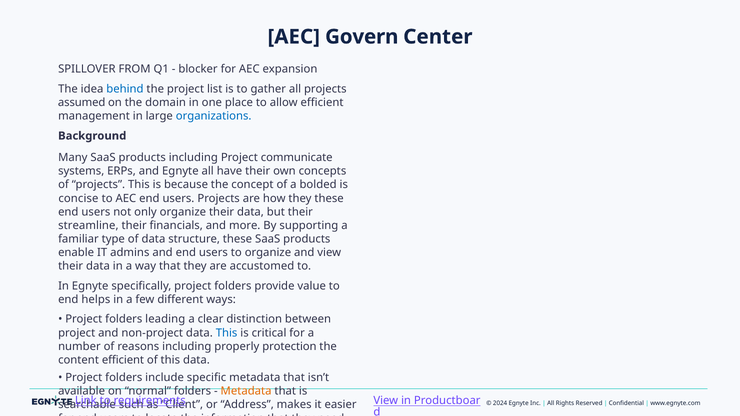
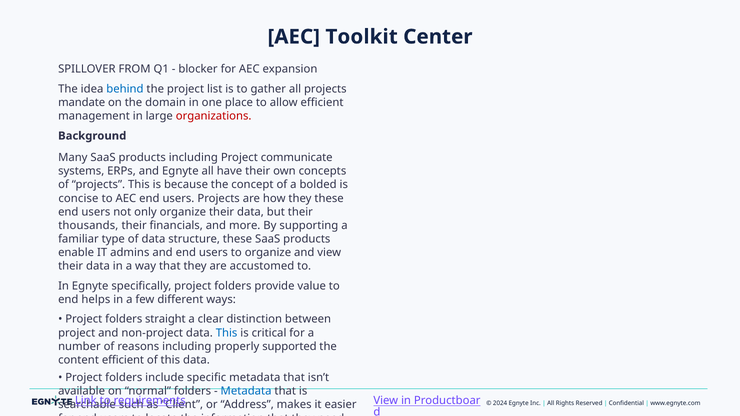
Govern: Govern -> Toolkit
assumed: assumed -> mandate
organizations colour: blue -> red
streamline: streamline -> thousands
leading: leading -> straight
protection: protection -> supported
Metadata at (246, 391) colour: orange -> blue
